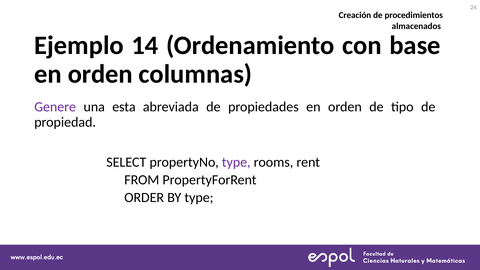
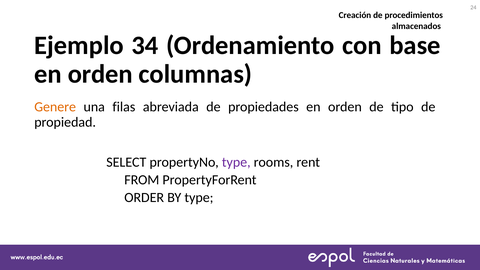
14: 14 -> 34
Genere colour: purple -> orange
esta: esta -> filas
